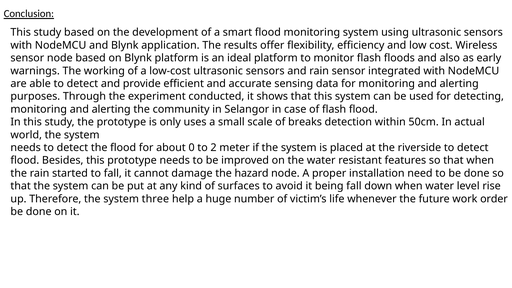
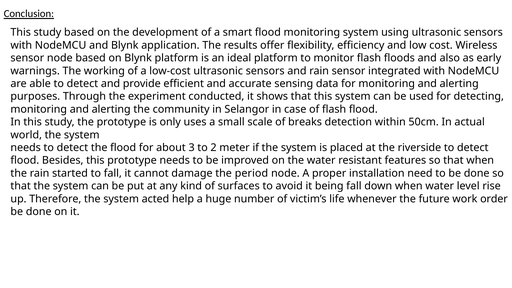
0: 0 -> 3
hazard: hazard -> period
three: three -> acted
